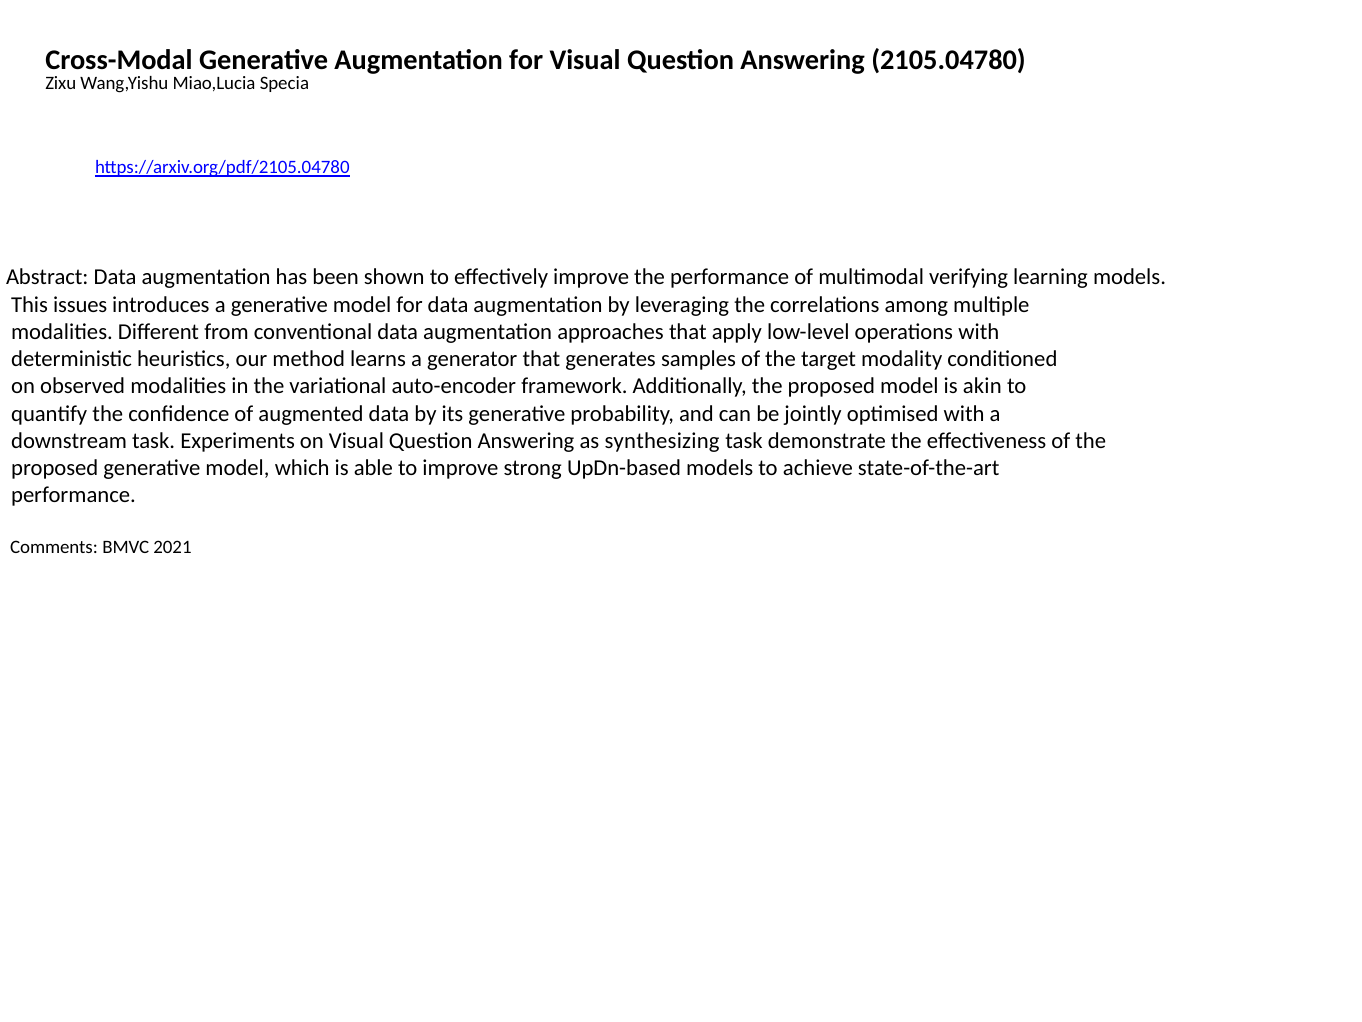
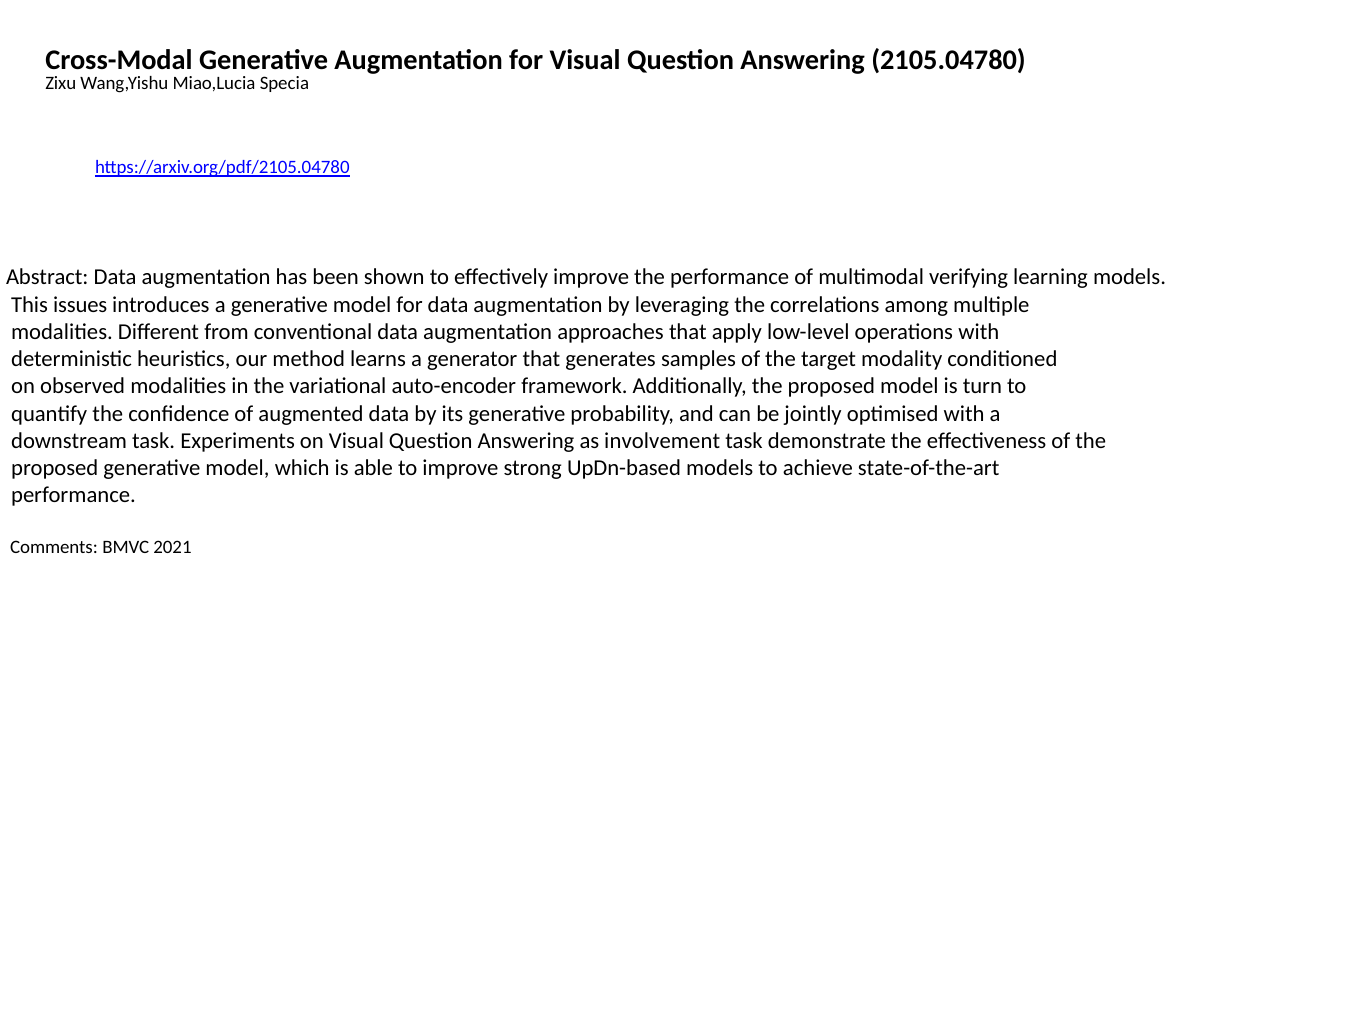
akin: akin -> turn
synthesizing: synthesizing -> involvement
